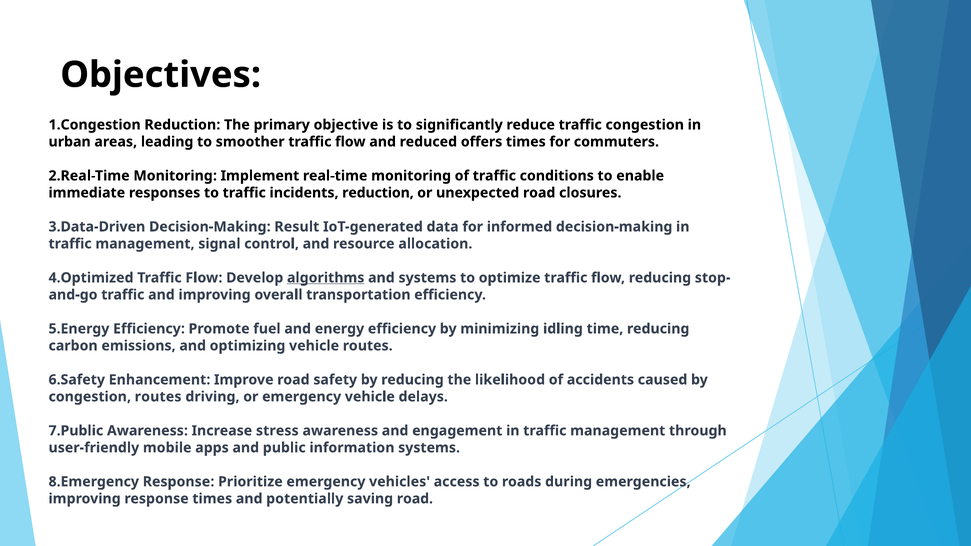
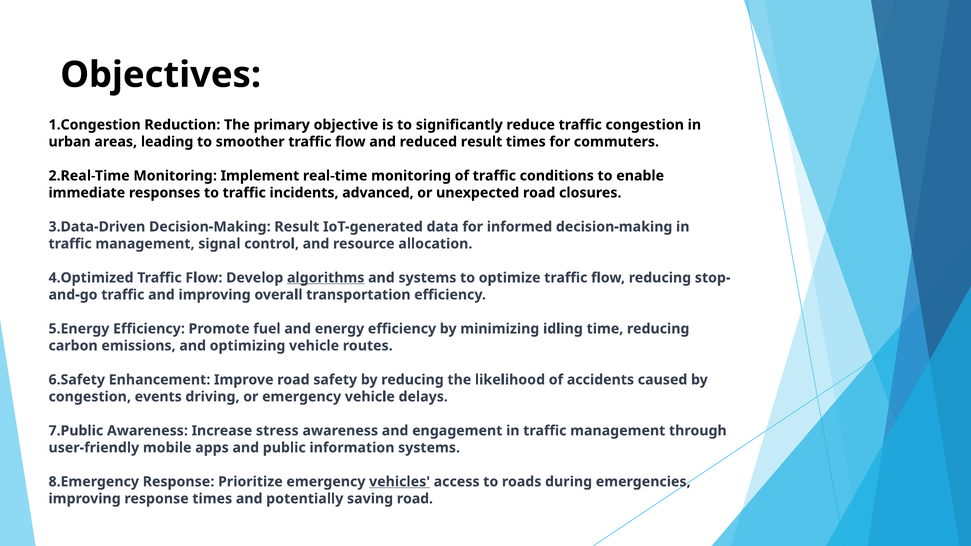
reduced offers: offers -> result
incidents reduction: reduction -> advanced
congestion routes: routes -> events
vehicles underline: none -> present
